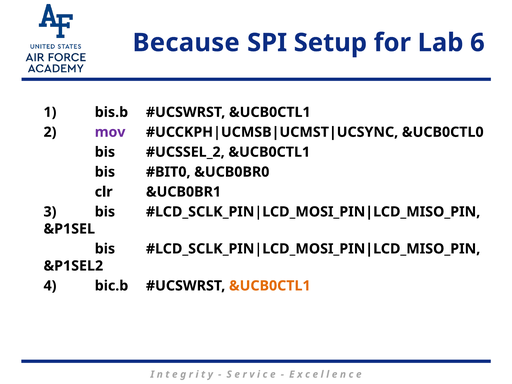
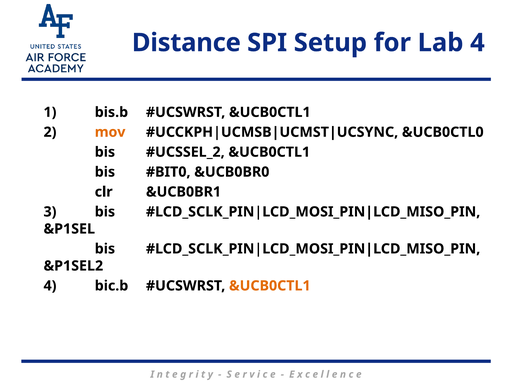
Because: Because -> Distance
Lab 6: 6 -> 4
mov colour: purple -> orange
